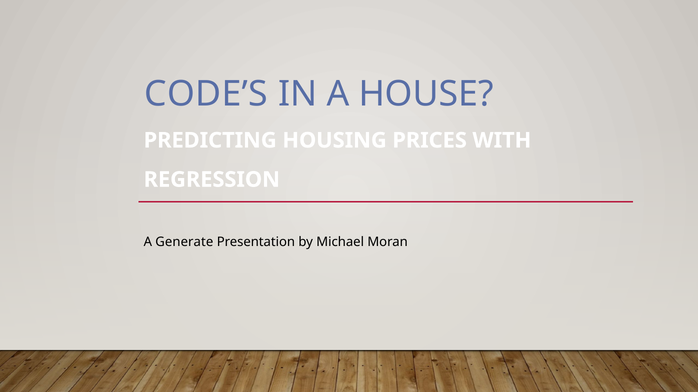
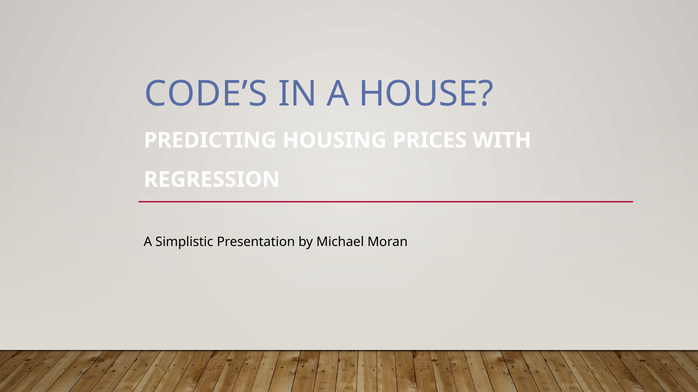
Generate: Generate -> Simplistic
